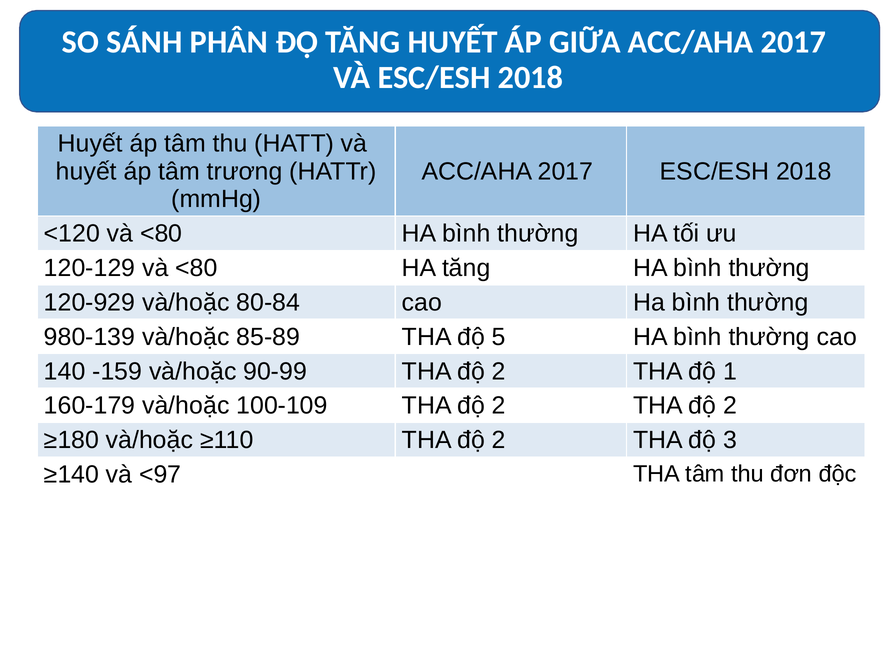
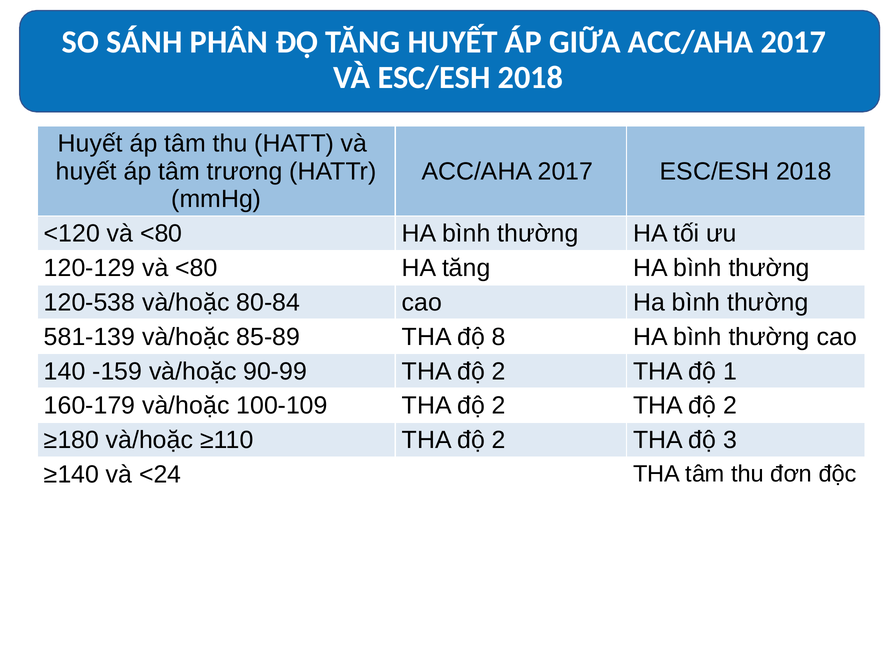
120-929: 120-929 -> 120-538
980-139: 980-139 -> 581-139
5: 5 -> 8
<97: <97 -> <24
